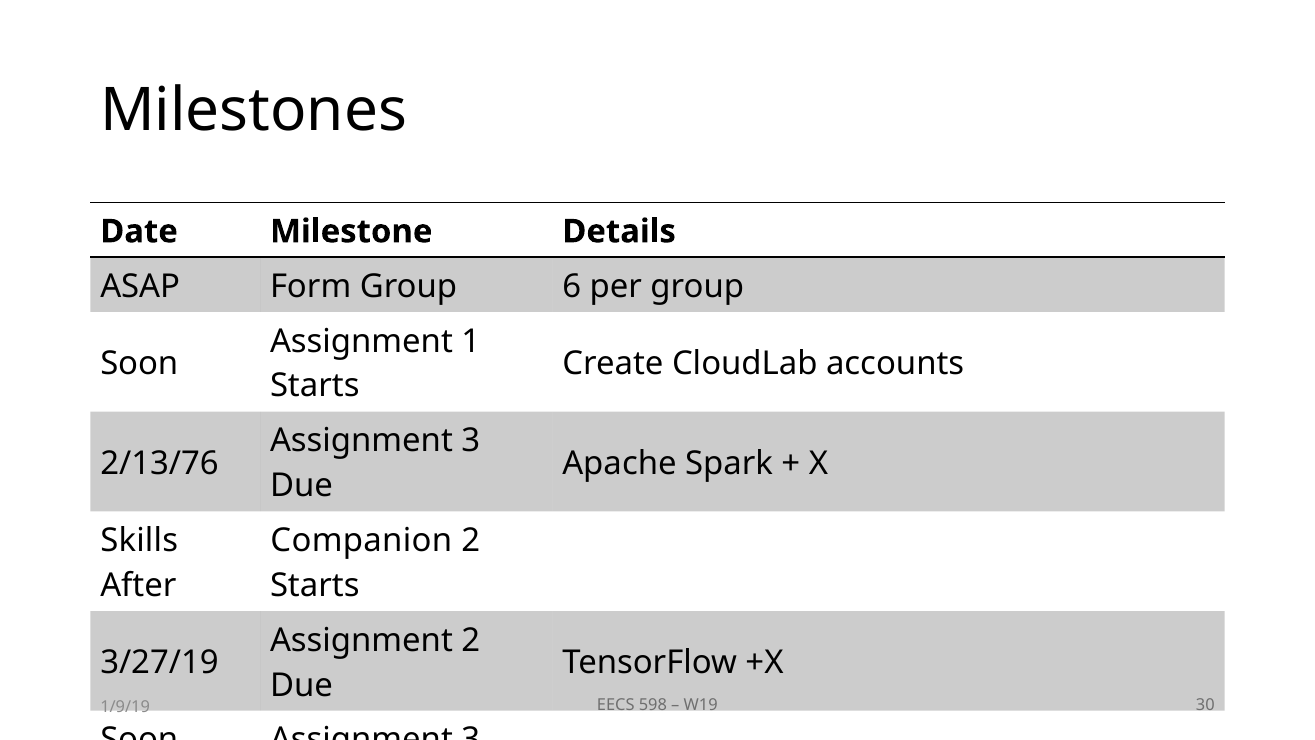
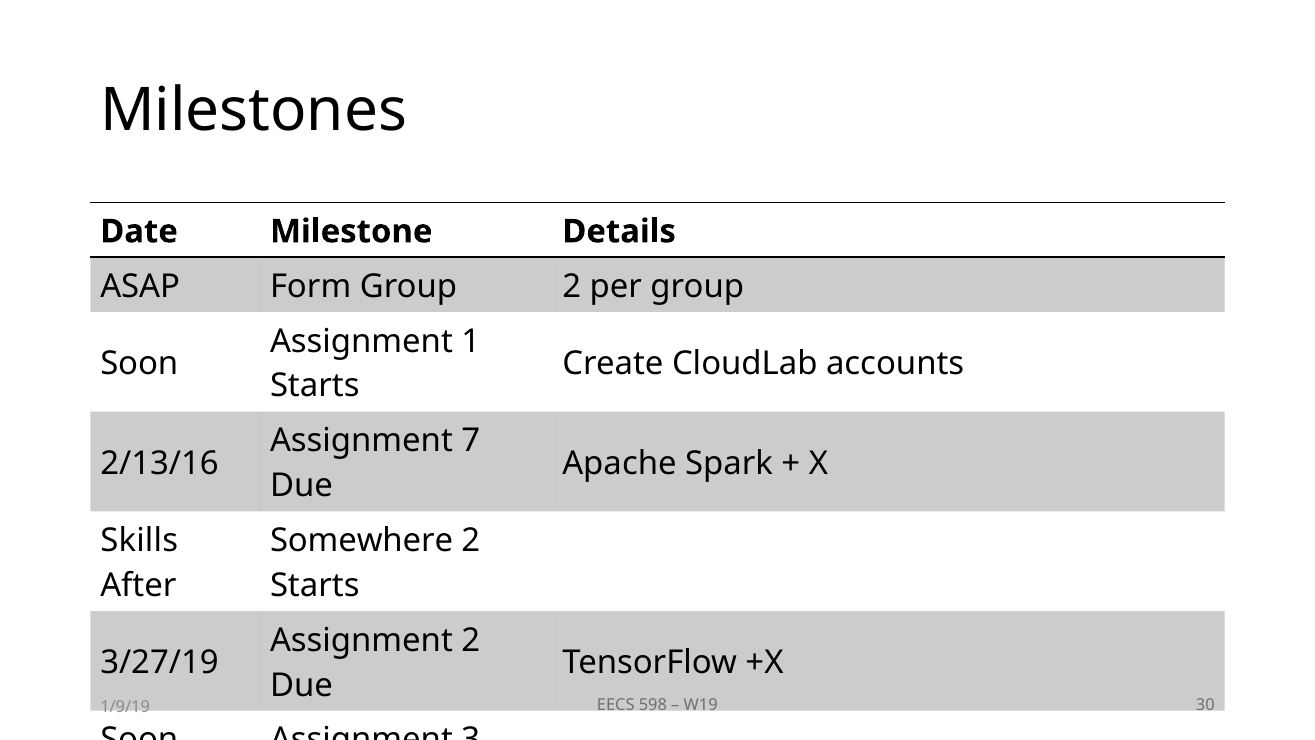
Group 6: 6 -> 2
3 at (471, 441): 3 -> 7
2/13/76: 2/13/76 -> 2/13/16
Companion: Companion -> Somewhere
